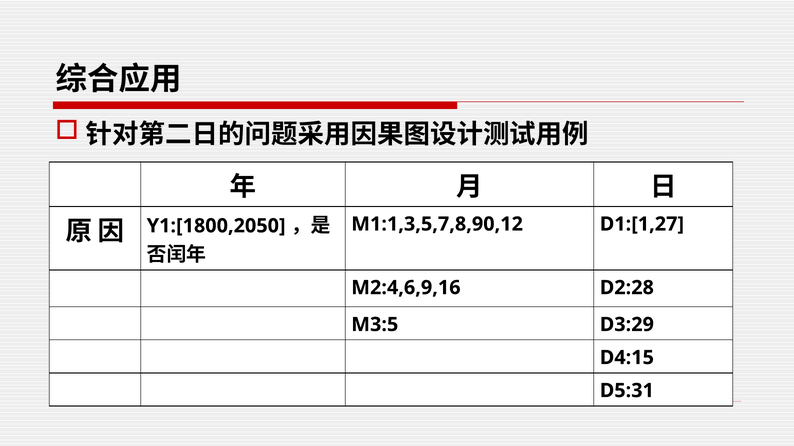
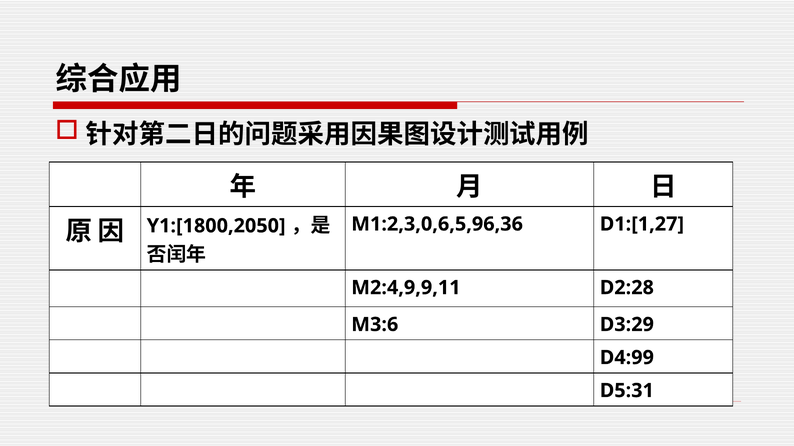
M1:1,3,5,7,8,90,12: M1:1,3,5,7,8,90,12 -> M1:2,3,0,6,5,96,36
M2:4,6,9,16: M2:4,6,9,16 -> M2:4,9,9,11
M3:5: M3:5 -> M3:6
D4:15: D4:15 -> D4:99
